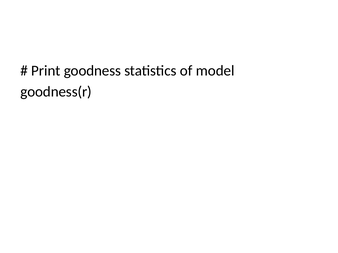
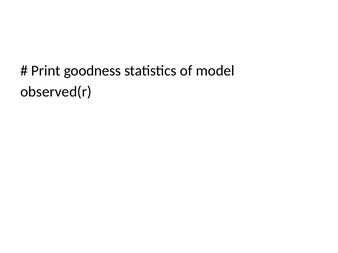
goodness(r: goodness(r -> observed(r
